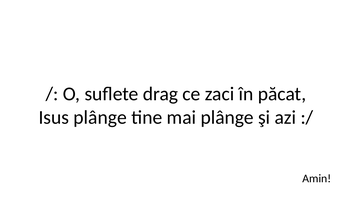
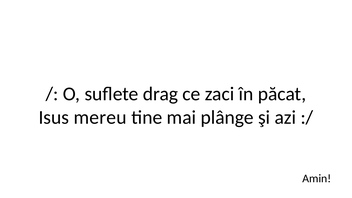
Isus plânge: plânge -> mereu
